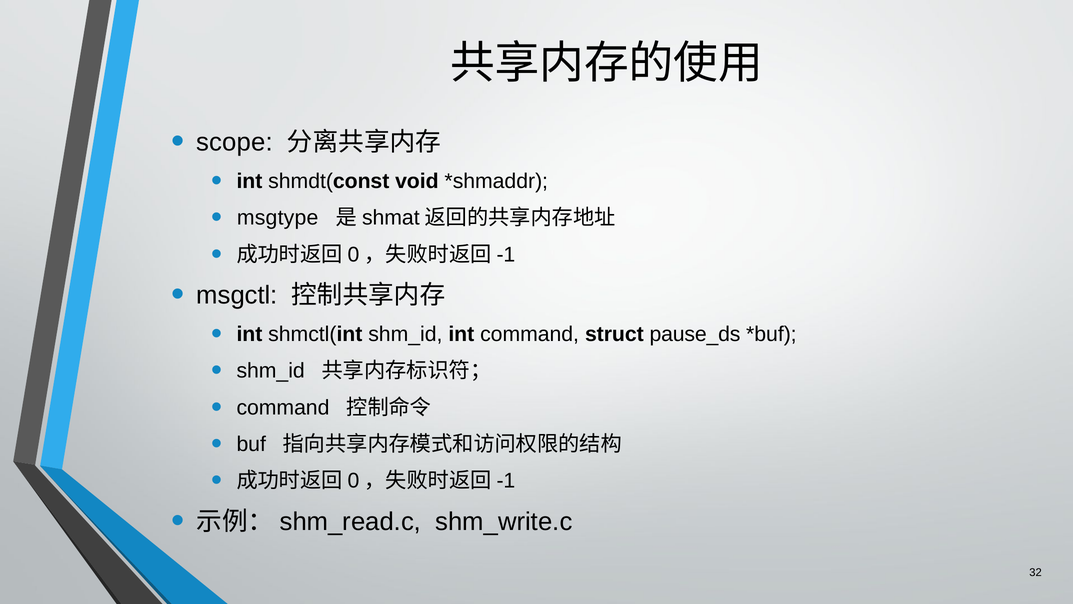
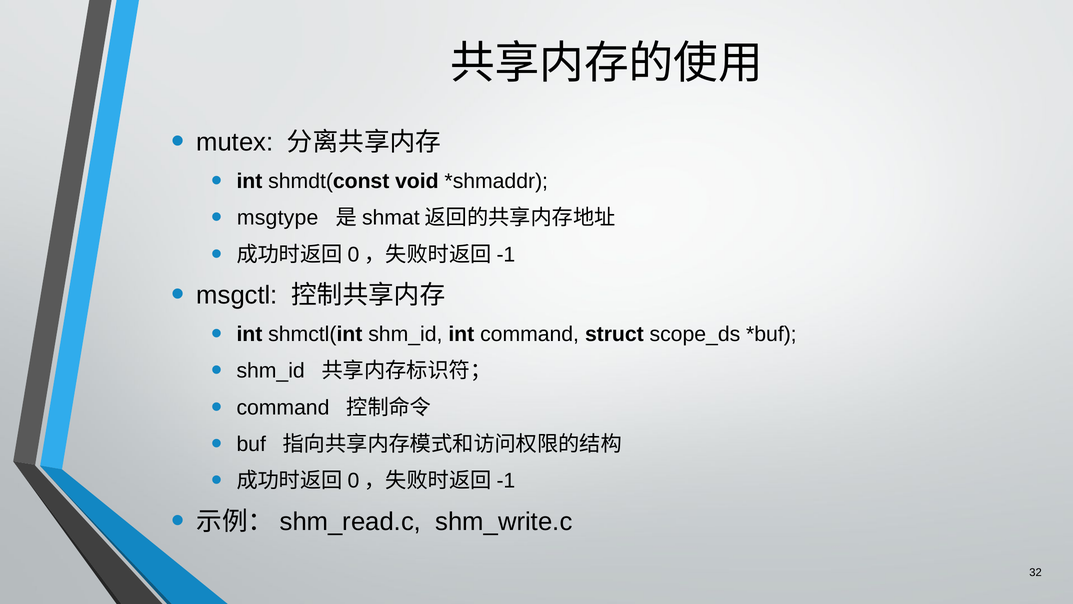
scope: scope -> mutex
pause_ds: pause_ds -> scope_ds
